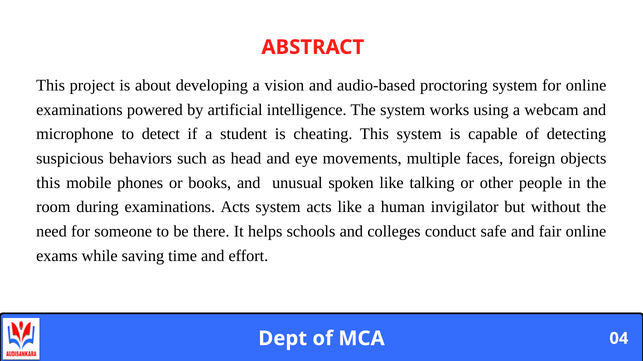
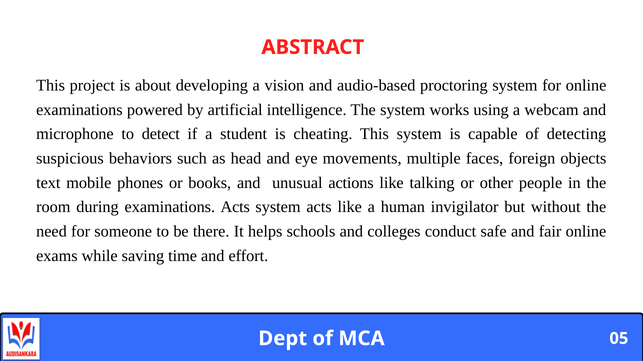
this at (48, 183): this -> text
spoken: spoken -> actions
04: 04 -> 05
